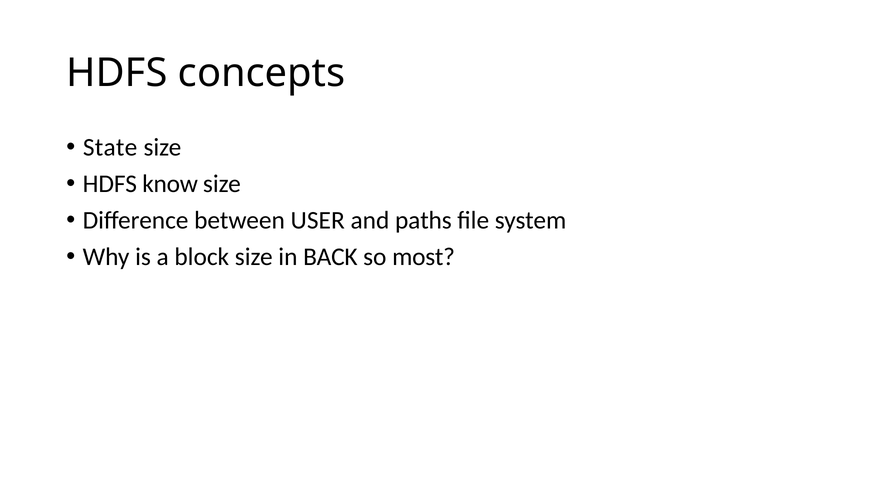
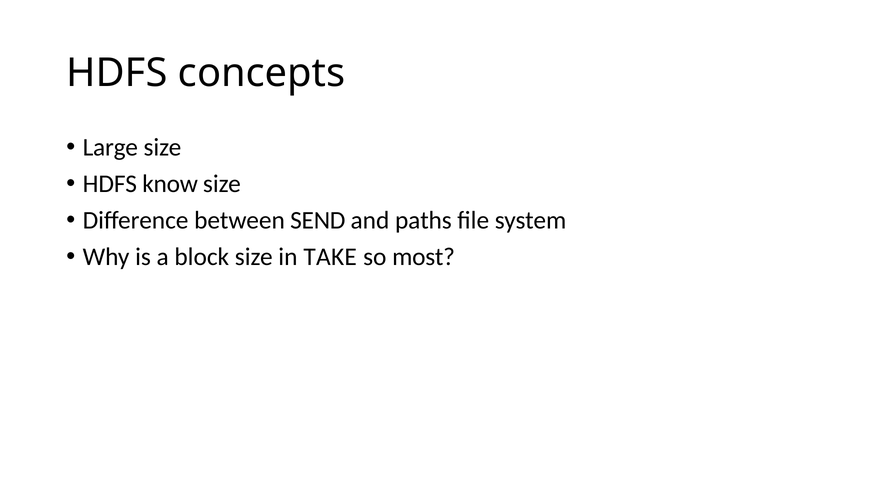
State: State -> Large
USER: USER -> SEND
BACK: BACK -> TAKE
